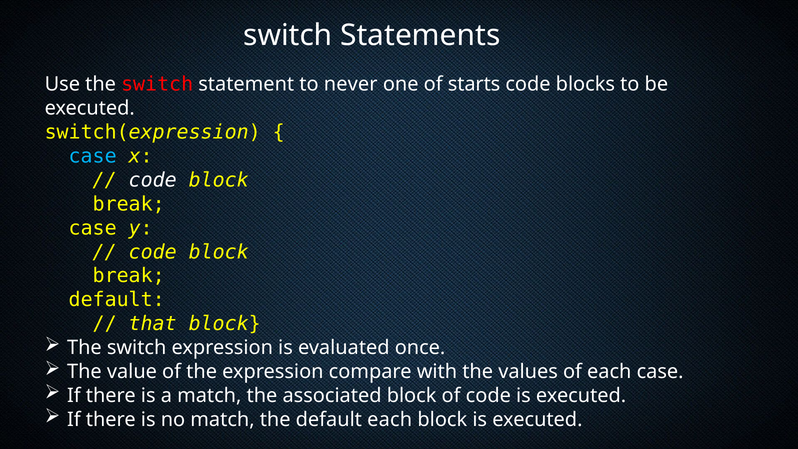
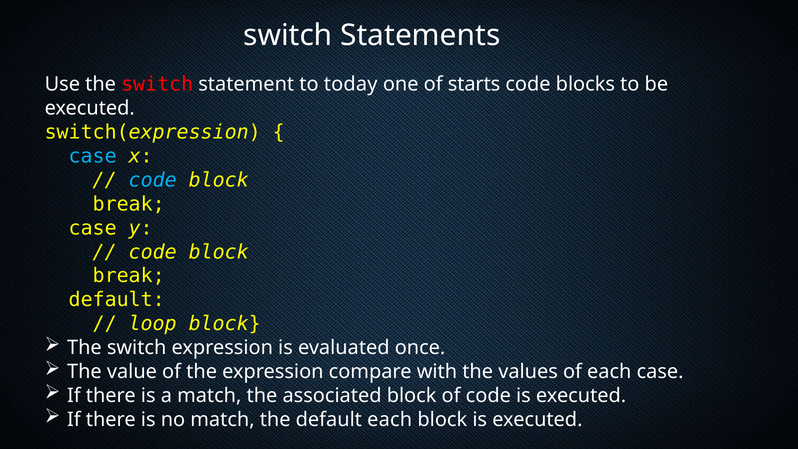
never: never -> today
code at (153, 180) colour: white -> light blue
that: that -> loop
